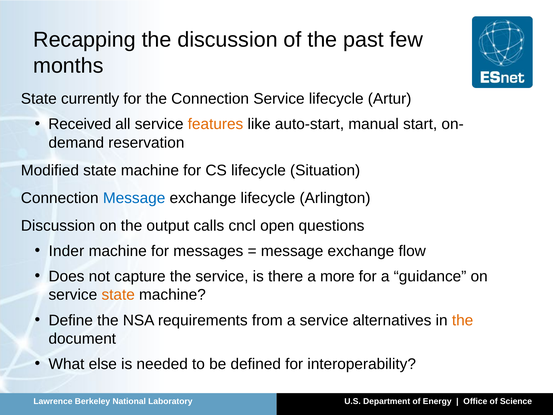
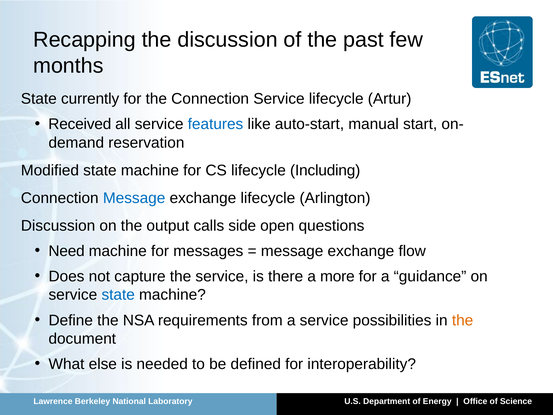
features colour: orange -> blue
Situation: Situation -> Including
cncl: cncl -> side
Inder: Inder -> Need
state at (118, 295) colour: orange -> blue
alternatives: alternatives -> possibilities
